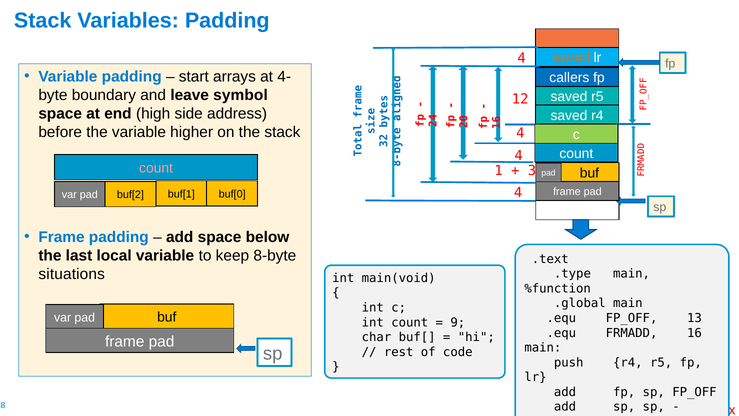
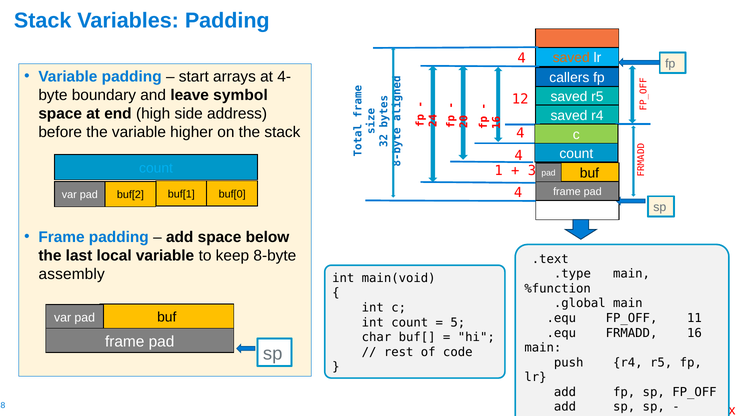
count at (156, 168) colour: pink -> light blue
situations: situations -> assembly
13: 13 -> 11
9: 9 -> 5
